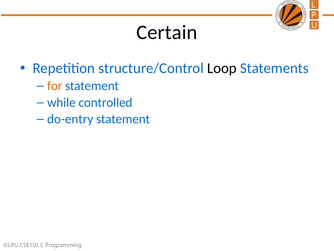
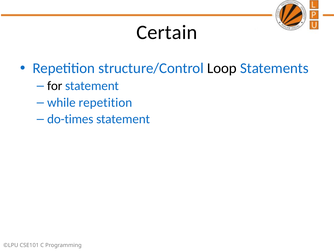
for colour: orange -> black
while controlled: controlled -> repetition
do-entry: do-entry -> do-times
